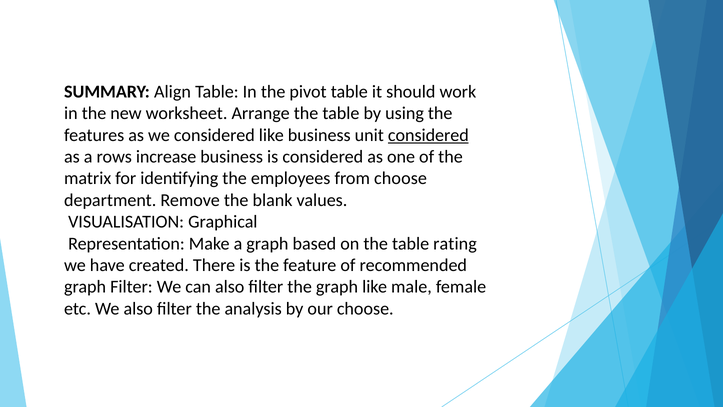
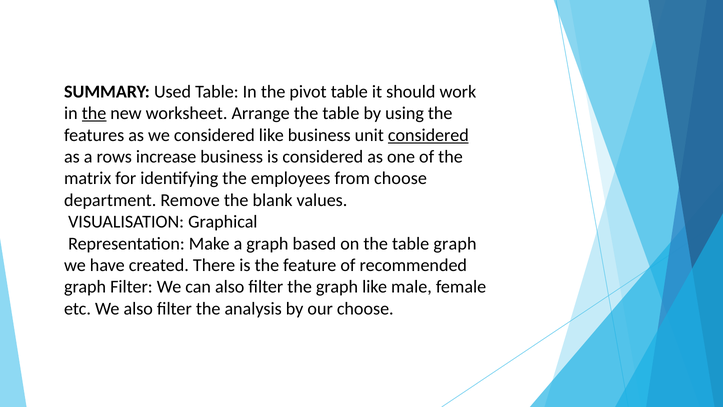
Align: Align -> Used
the at (94, 113) underline: none -> present
table rating: rating -> graph
